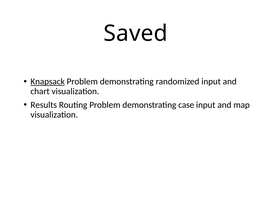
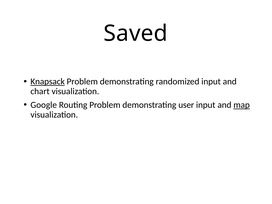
Results: Results -> Google
case: case -> user
map underline: none -> present
